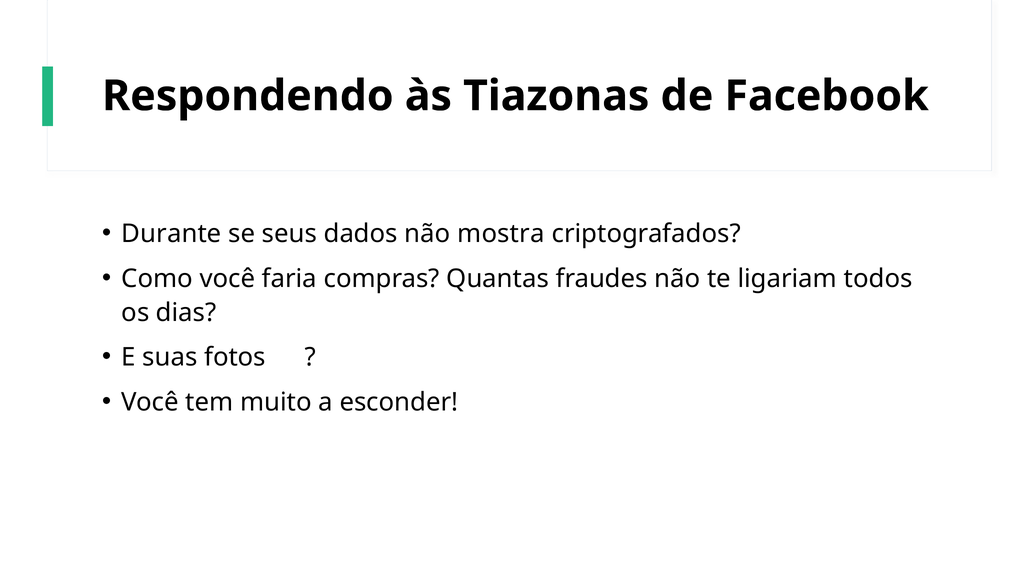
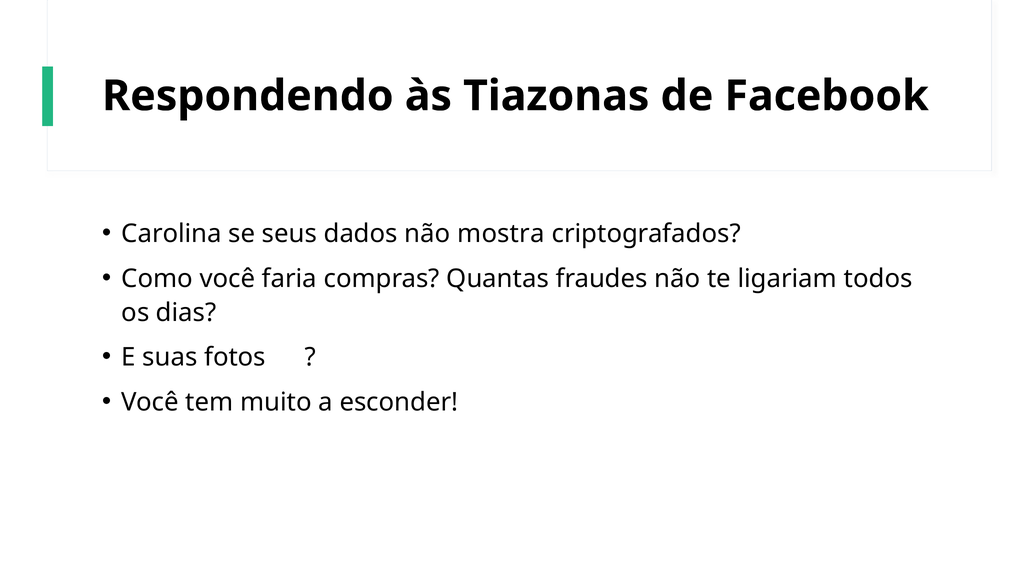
Durante: Durante -> Carolina
